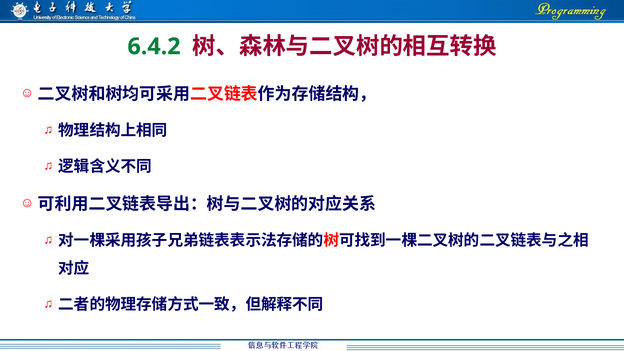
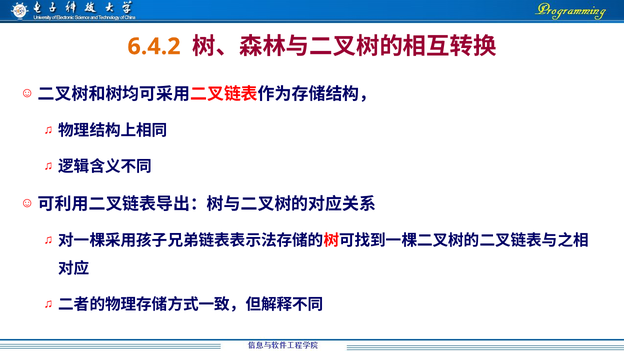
6.4.2 colour: green -> orange
